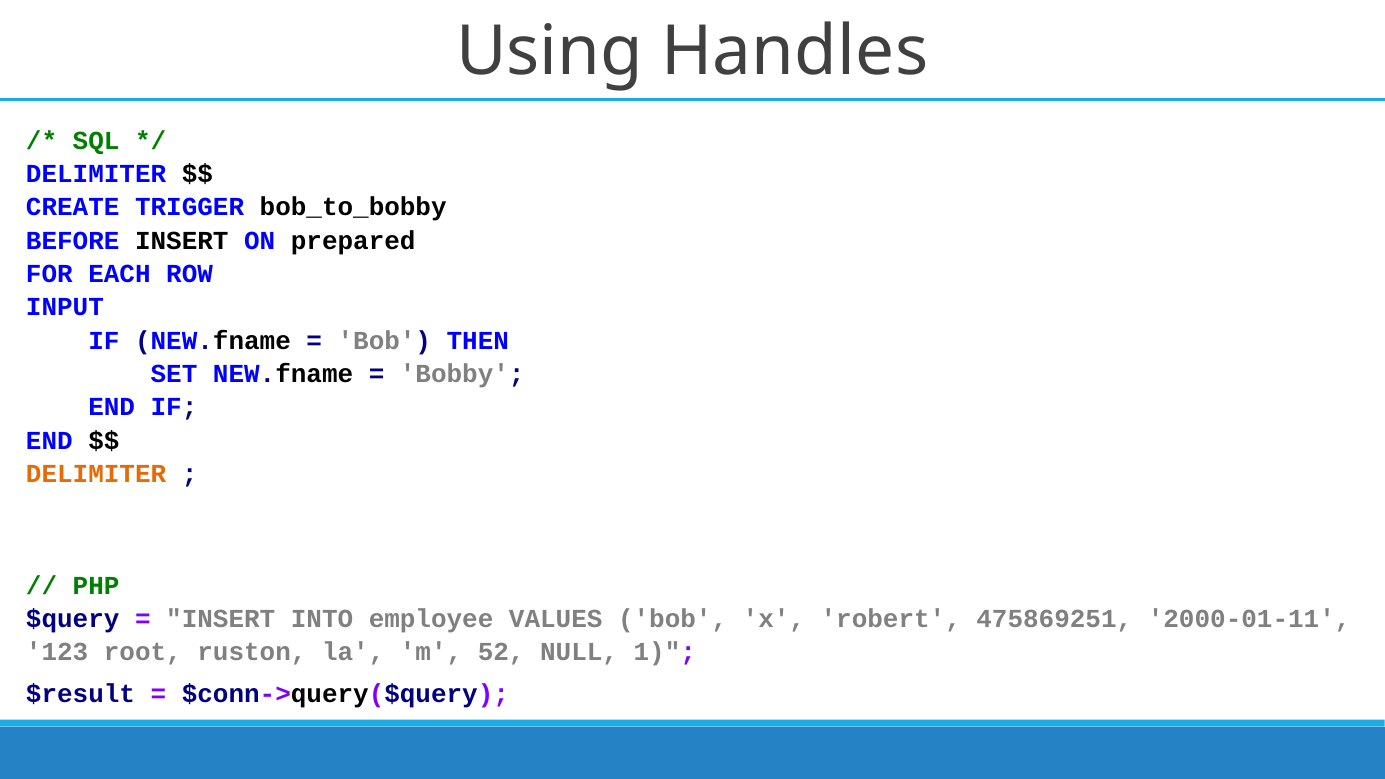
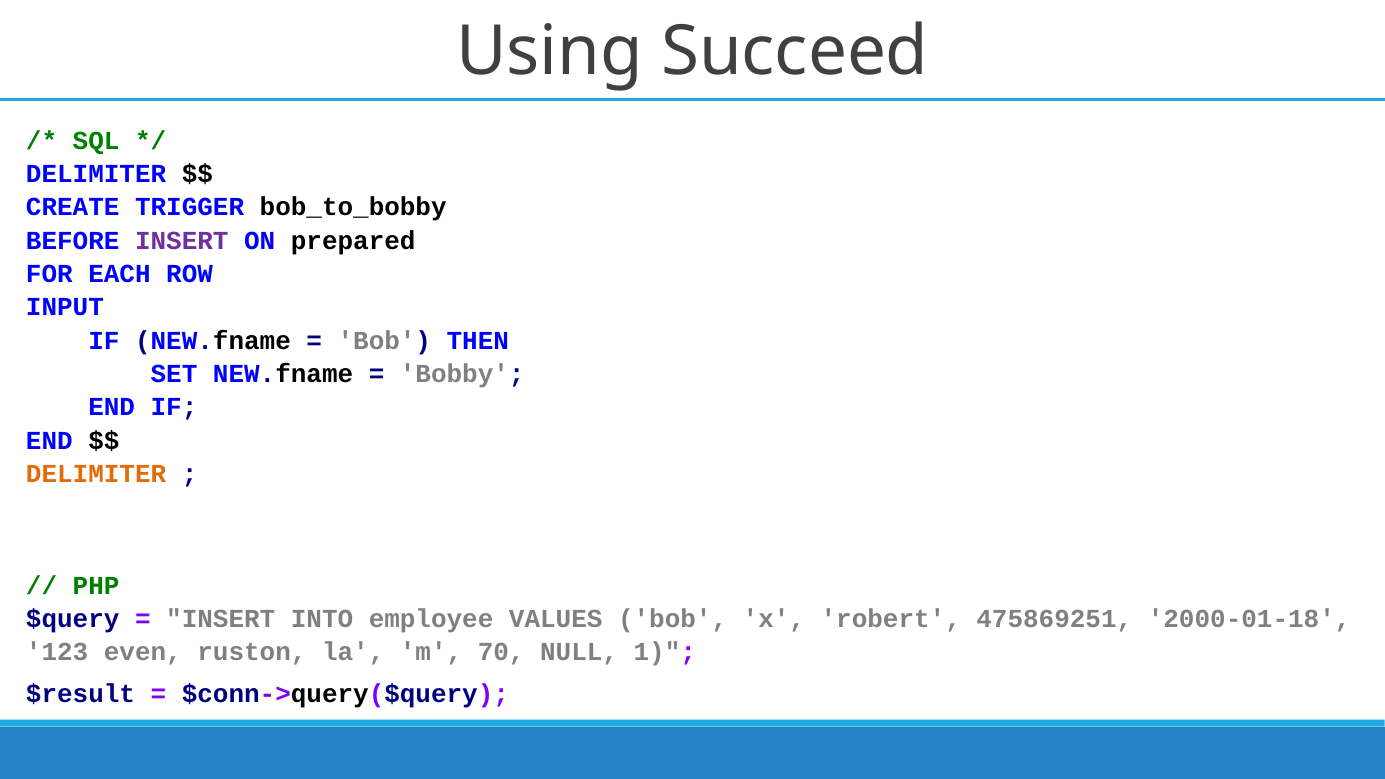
Handles: Handles -> Succeed
INSERT at (182, 241) colour: black -> purple
2000-01-11: 2000-01-11 -> 2000-01-18
root: root -> even
52: 52 -> 70
